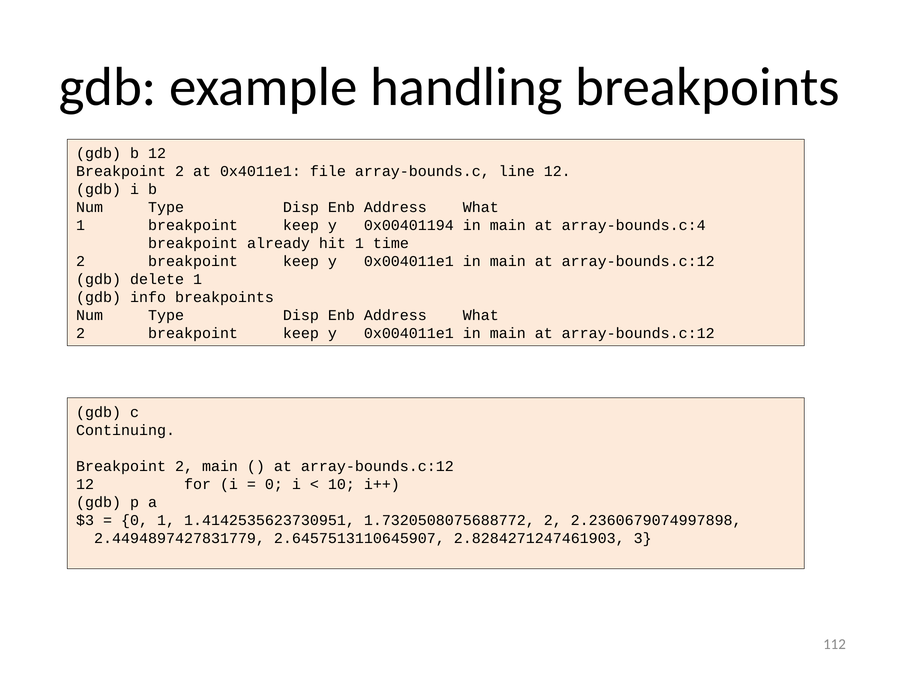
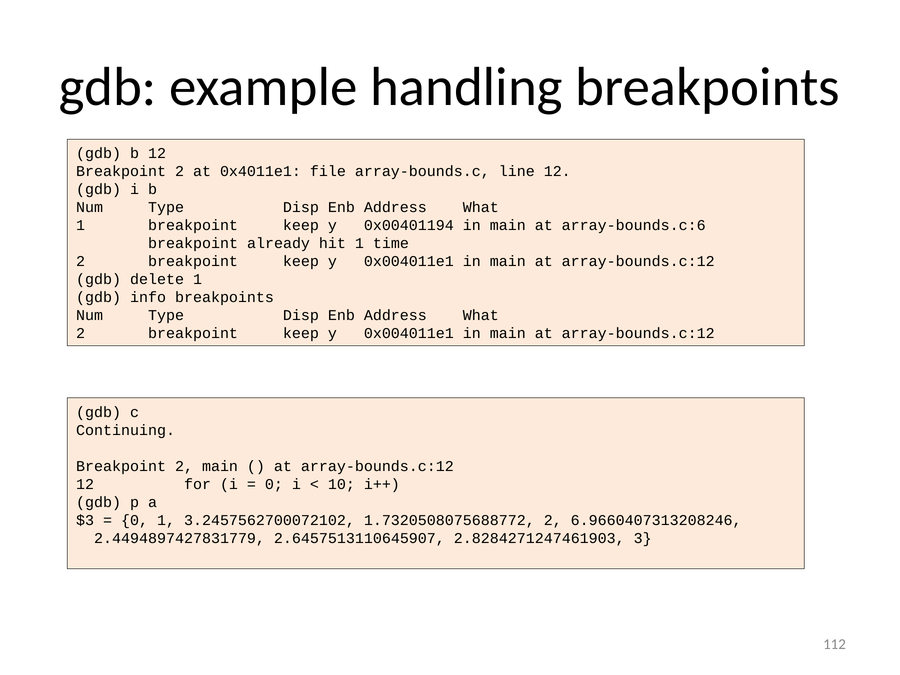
array-bounds.c:4: array-bounds.c:4 -> array-bounds.c:6
1.4142535623730951: 1.4142535623730951 -> 3.2457562700072102
2.2360679074997898: 2.2360679074997898 -> 6.9660407313208246
